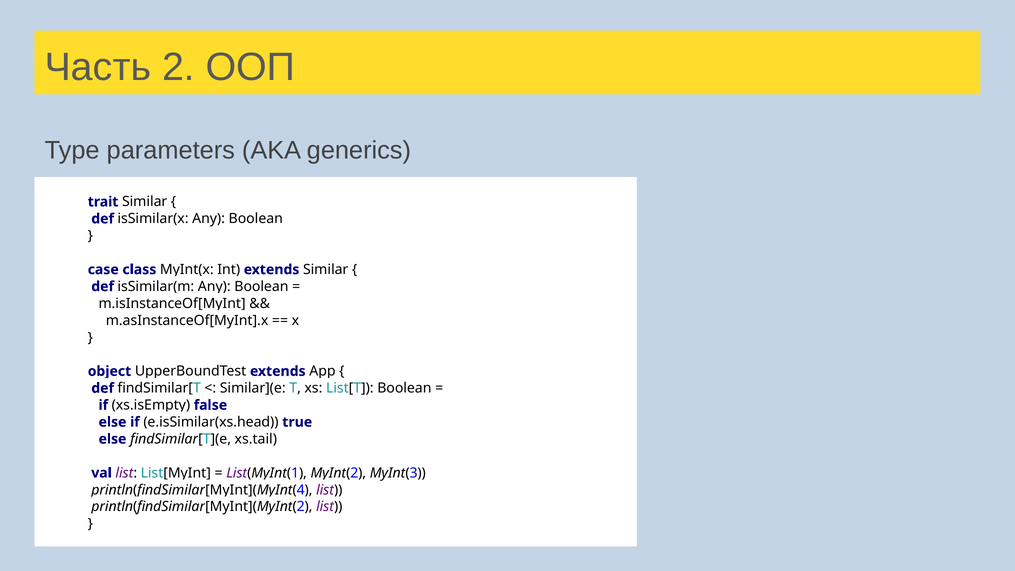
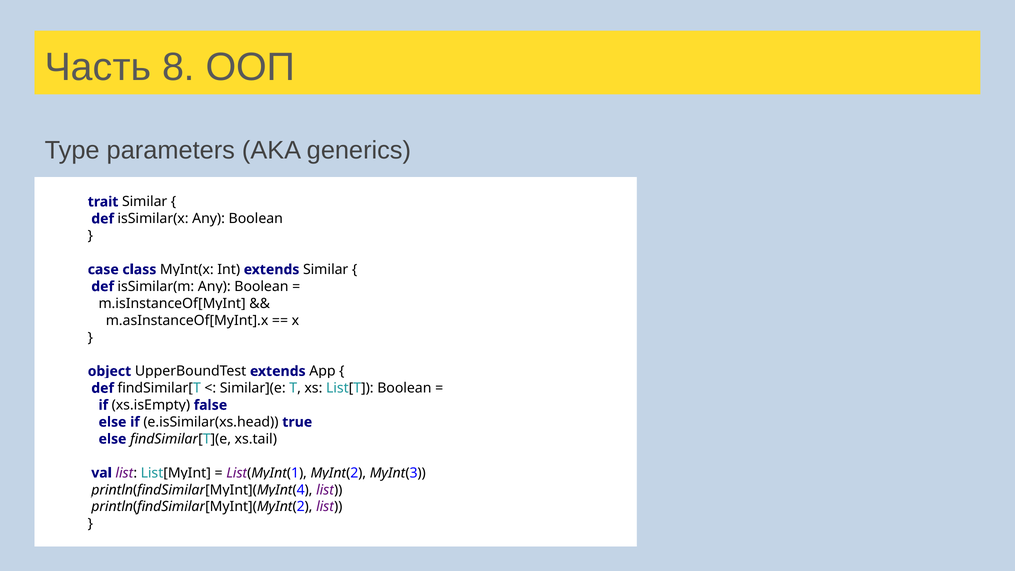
2: 2 -> 8
